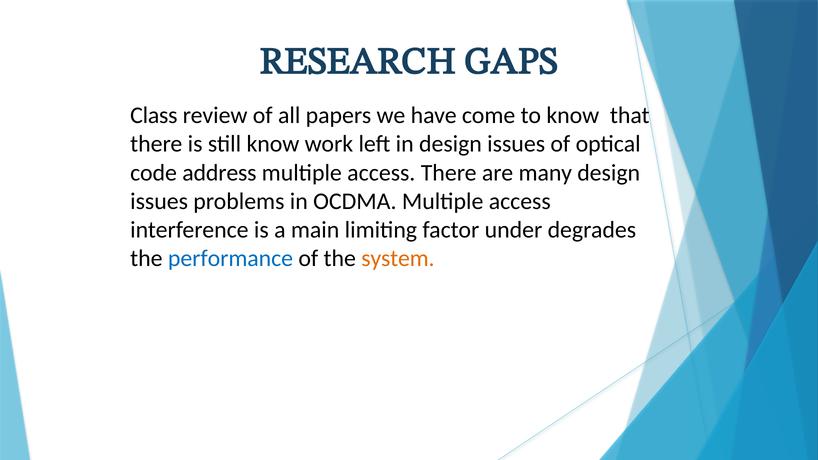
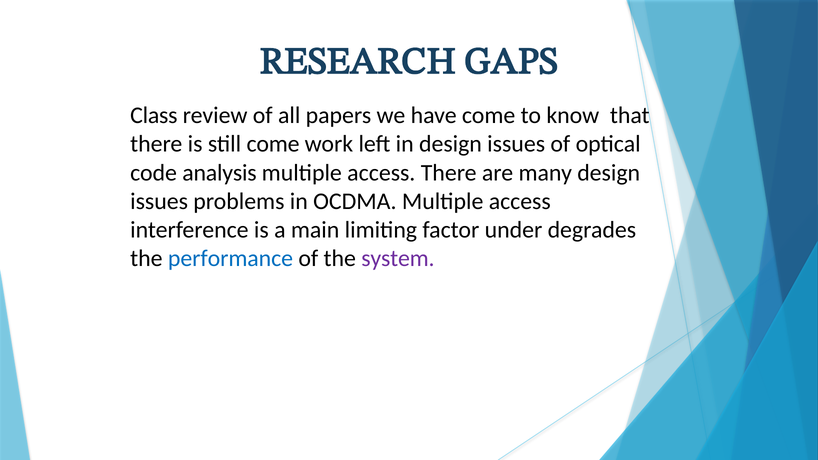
still know: know -> come
address: address -> analysis
system colour: orange -> purple
